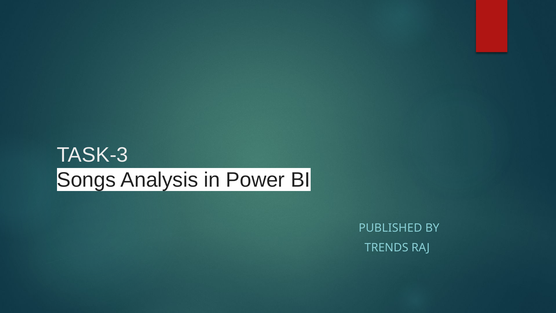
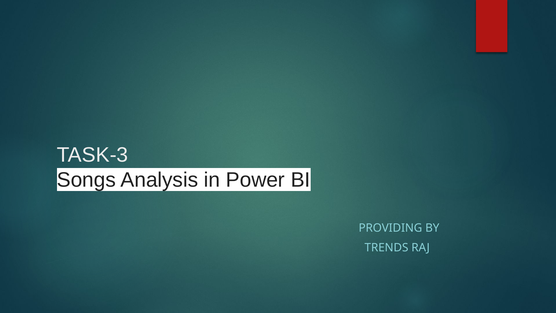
PUBLISHED: PUBLISHED -> PROVIDING
